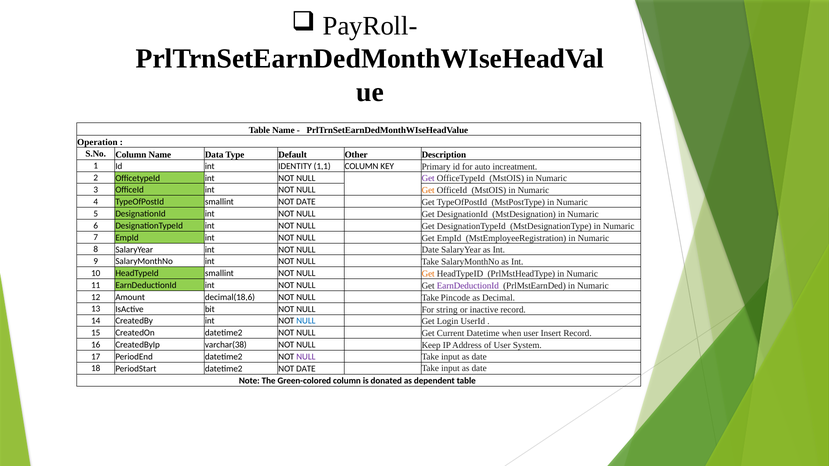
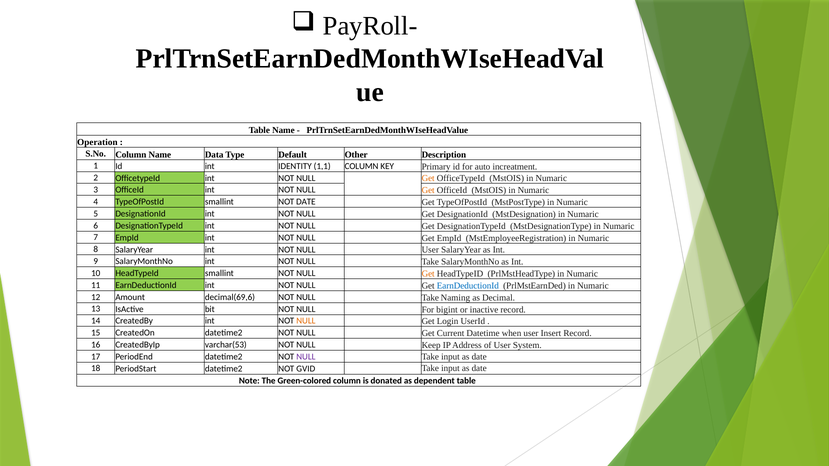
Get at (428, 179) colour: purple -> orange
NULL Date: Date -> User
EarnDeductionId at (468, 286) colour: purple -> blue
decimal(18,6: decimal(18,6 -> decimal(69,6
Pincode: Pincode -> Naming
string: string -> bigint
NULL at (306, 321) colour: blue -> orange
varchar(38: varchar(38 -> varchar(53
datetime2 NOT DATE: DATE -> GVID
